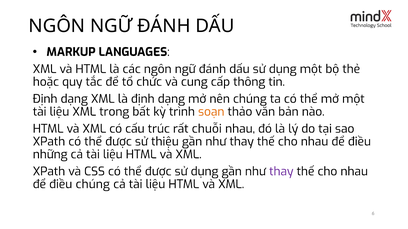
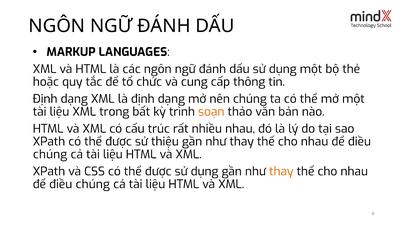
chuỗi: chuỗi -> nhiều
những at (50, 155): những -> chúng
thay at (281, 172) colour: purple -> orange
